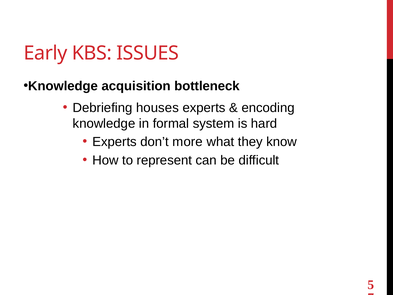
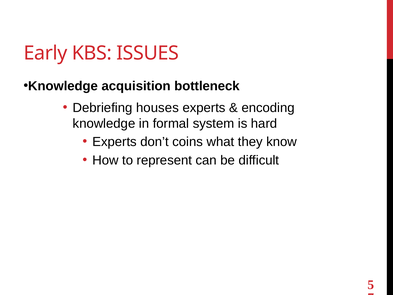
more: more -> coins
